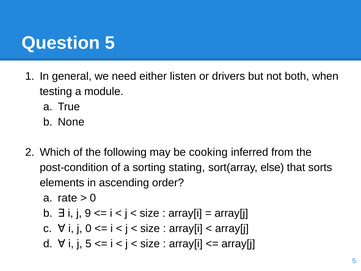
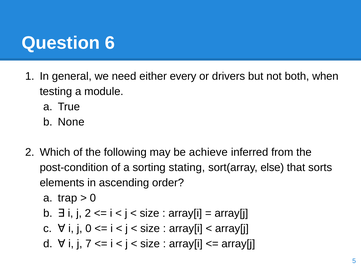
Question 5: 5 -> 6
listen: listen -> every
cooking: cooking -> achieve
rate: rate -> trap
j 9: 9 -> 2
j 5: 5 -> 7
